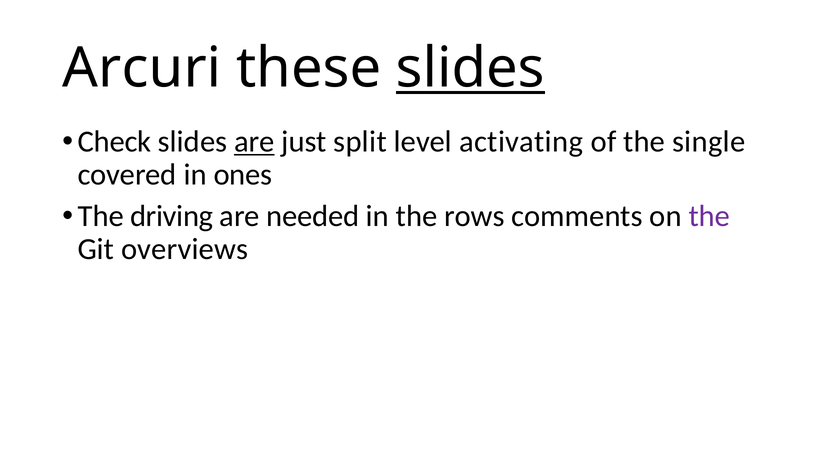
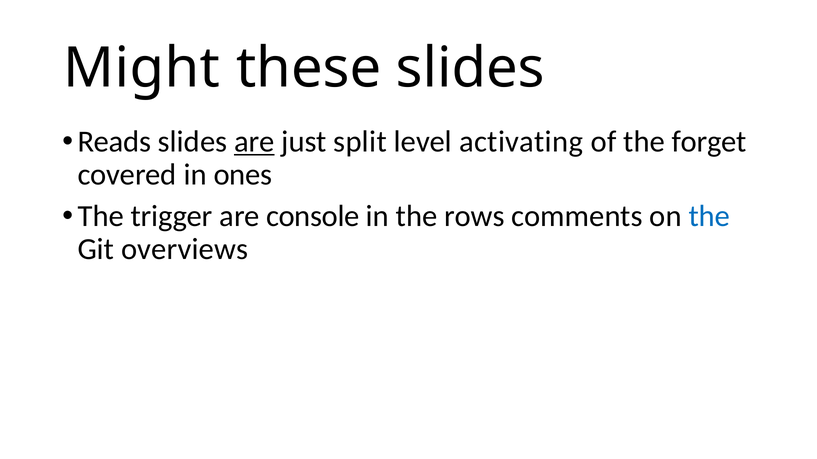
Arcuri: Arcuri -> Might
slides at (470, 69) underline: present -> none
Check: Check -> Reads
single: single -> forget
driving: driving -> trigger
needed: needed -> console
the at (709, 216) colour: purple -> blue
